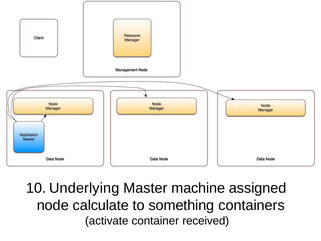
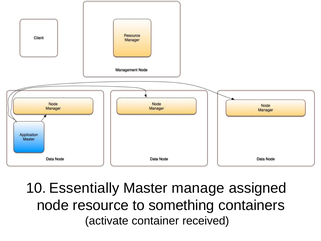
Underlying: Underlying -> Essentially
machine: machine -> manage
calculate: calculate -> resource
